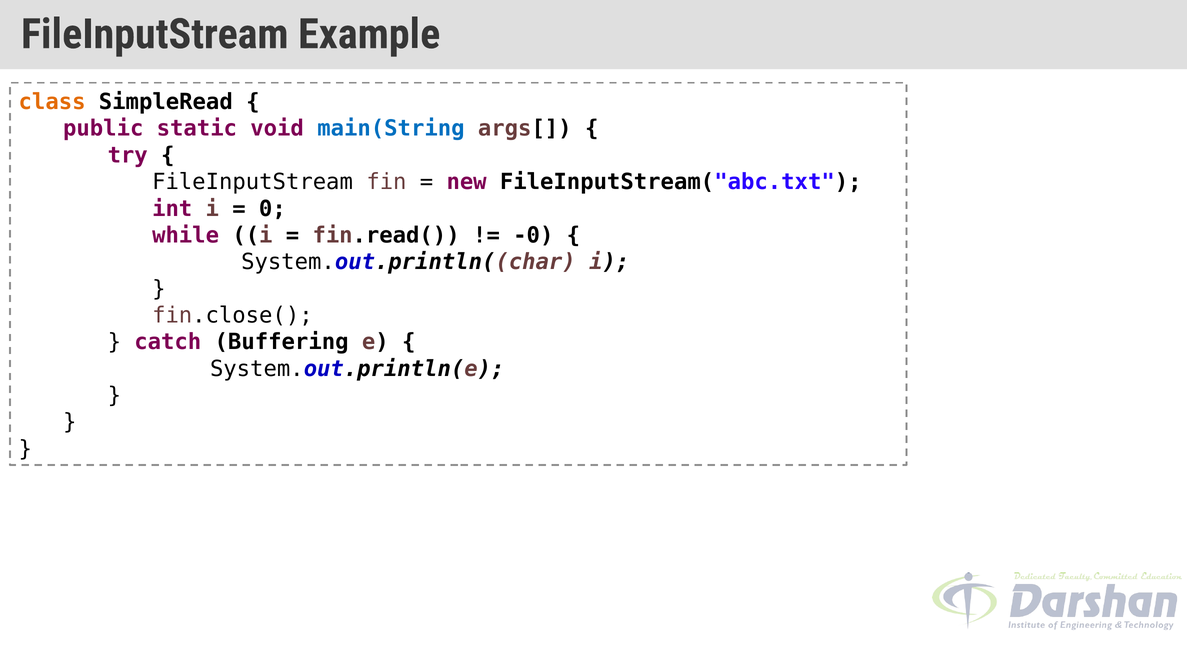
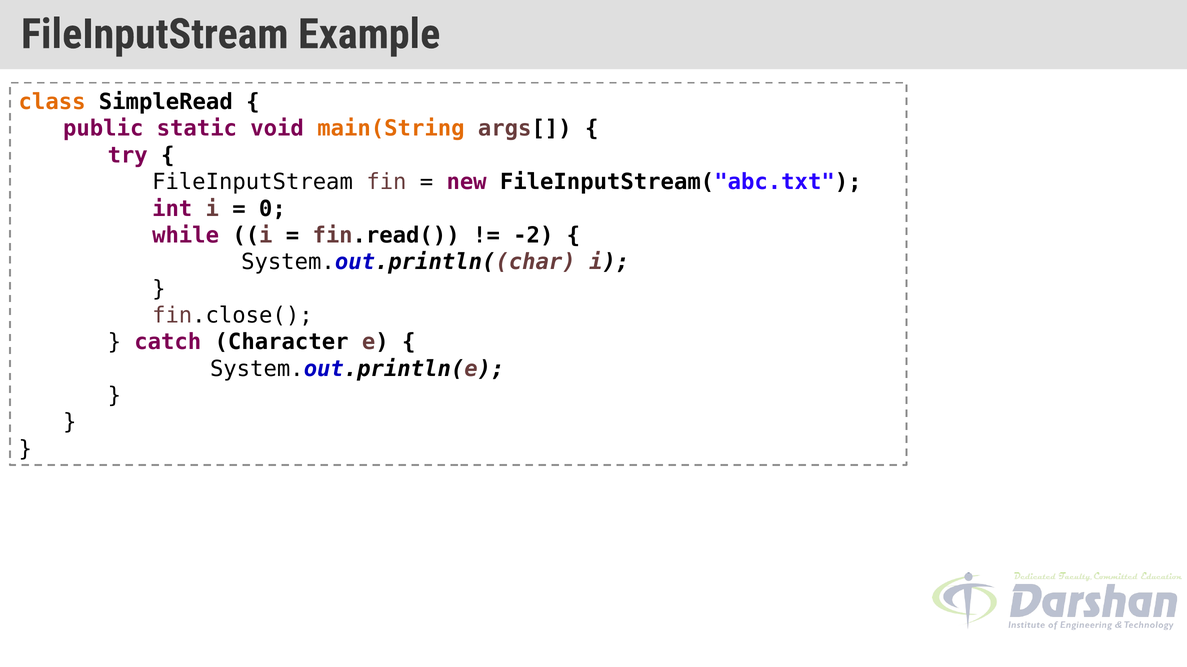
main(String colour: blue -> orange
-0: -0 -> -2
Buffering: Buffering -> Character
